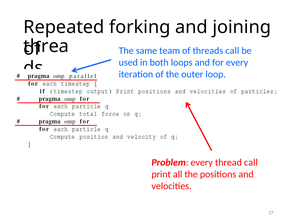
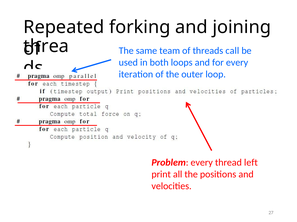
thread call: call -> left
